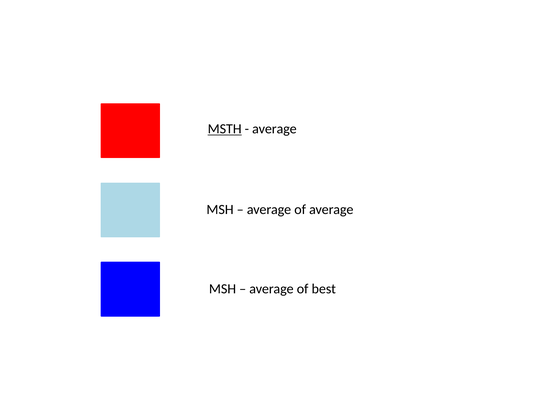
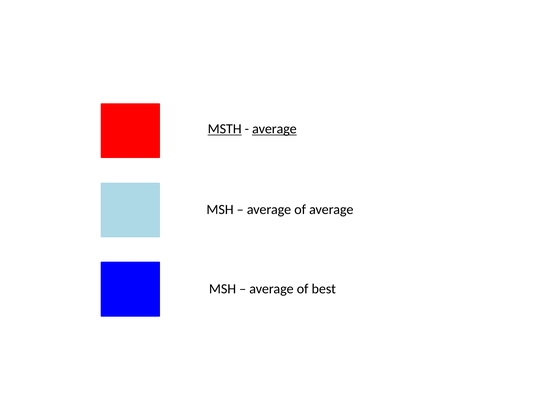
average at (274, 129) underline: none -> present
